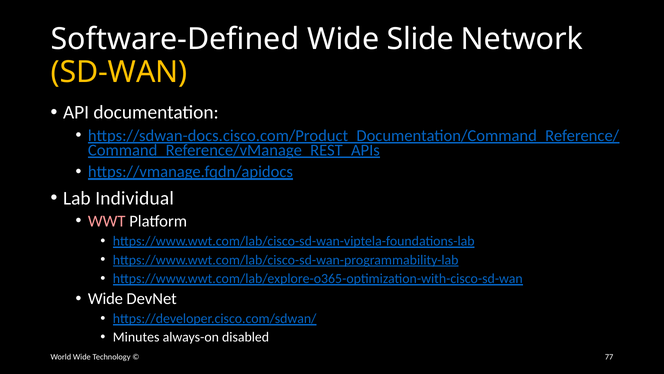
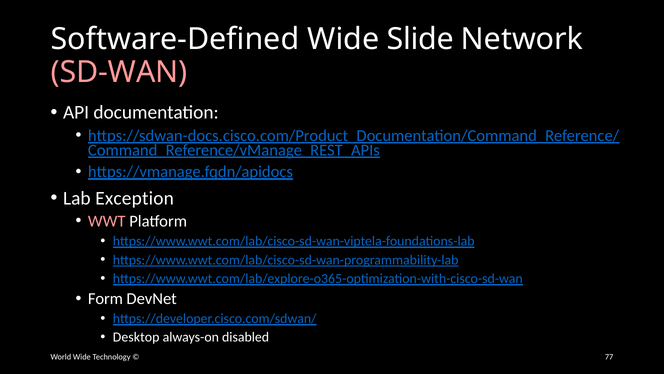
SD-WAN colour: yellow -> pink
Individual: Individual -> Exception
Wide at (105, 298): Wide -> Form
Minutes: Minutes -> Desktop
